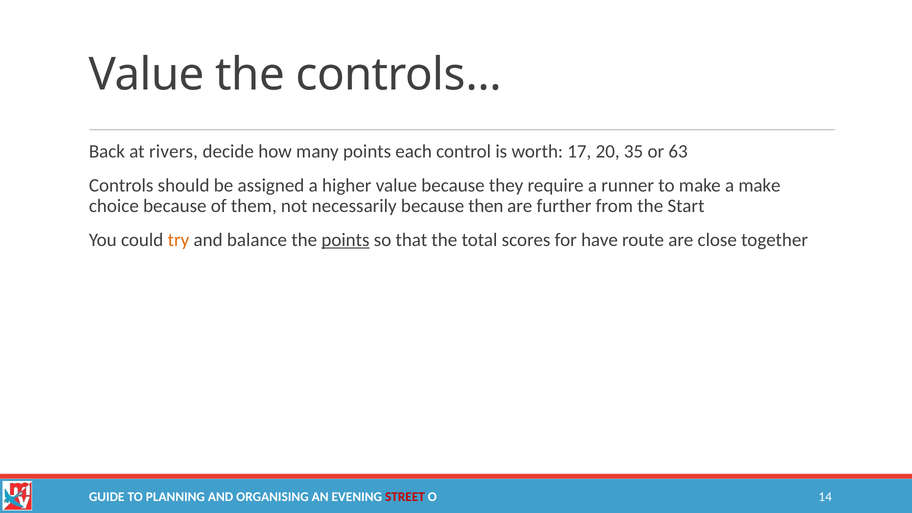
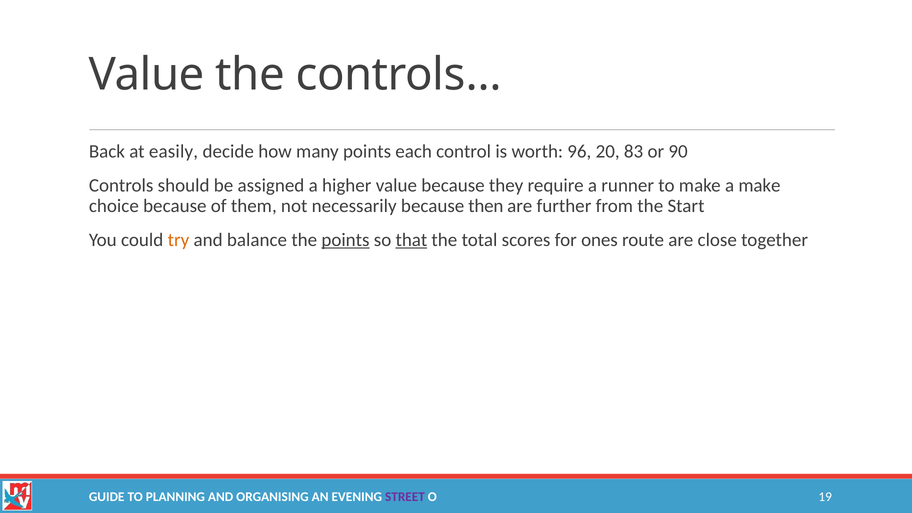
rivers: rivers -> easily
17: 17 -> 96
35: 35 -> 83
63: 63 -> 90
that underline: none -> present
have: have -> ones
STREET colour: red -> purple
14: 14 -> 19
